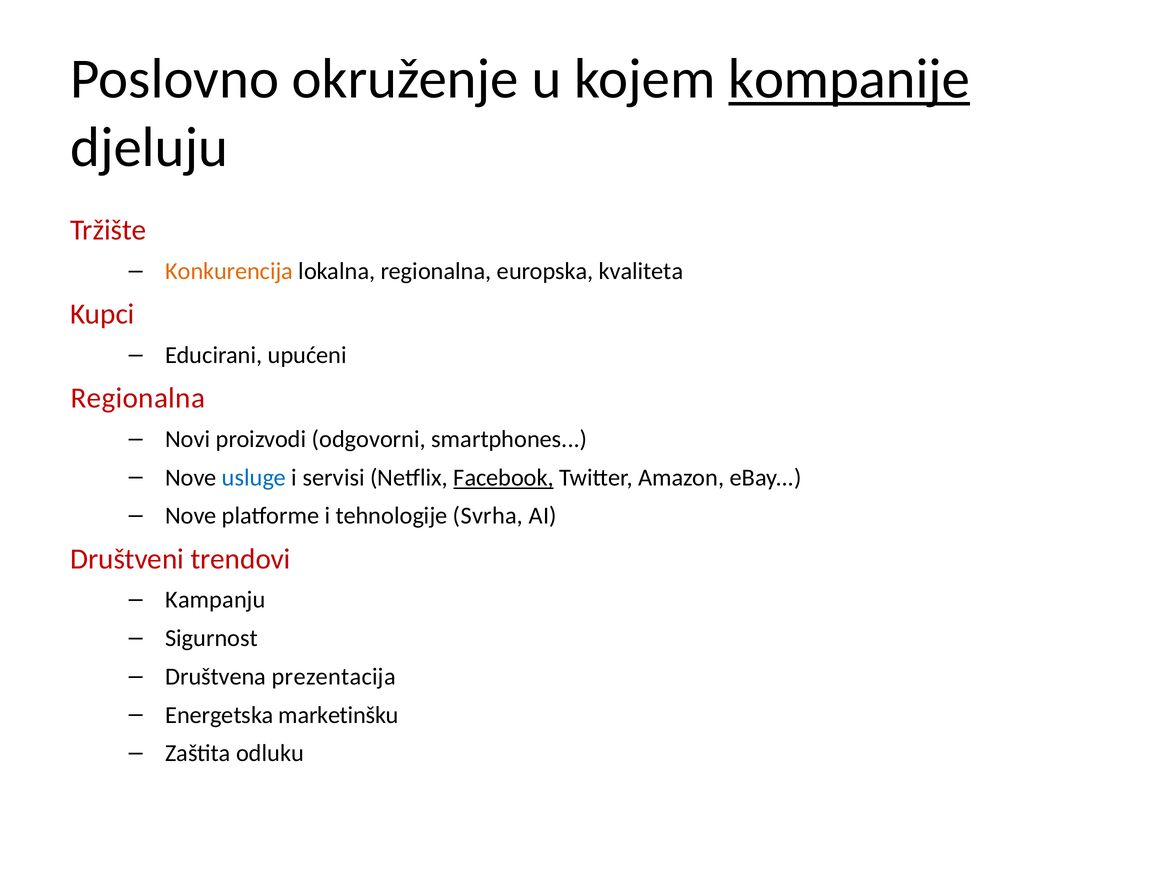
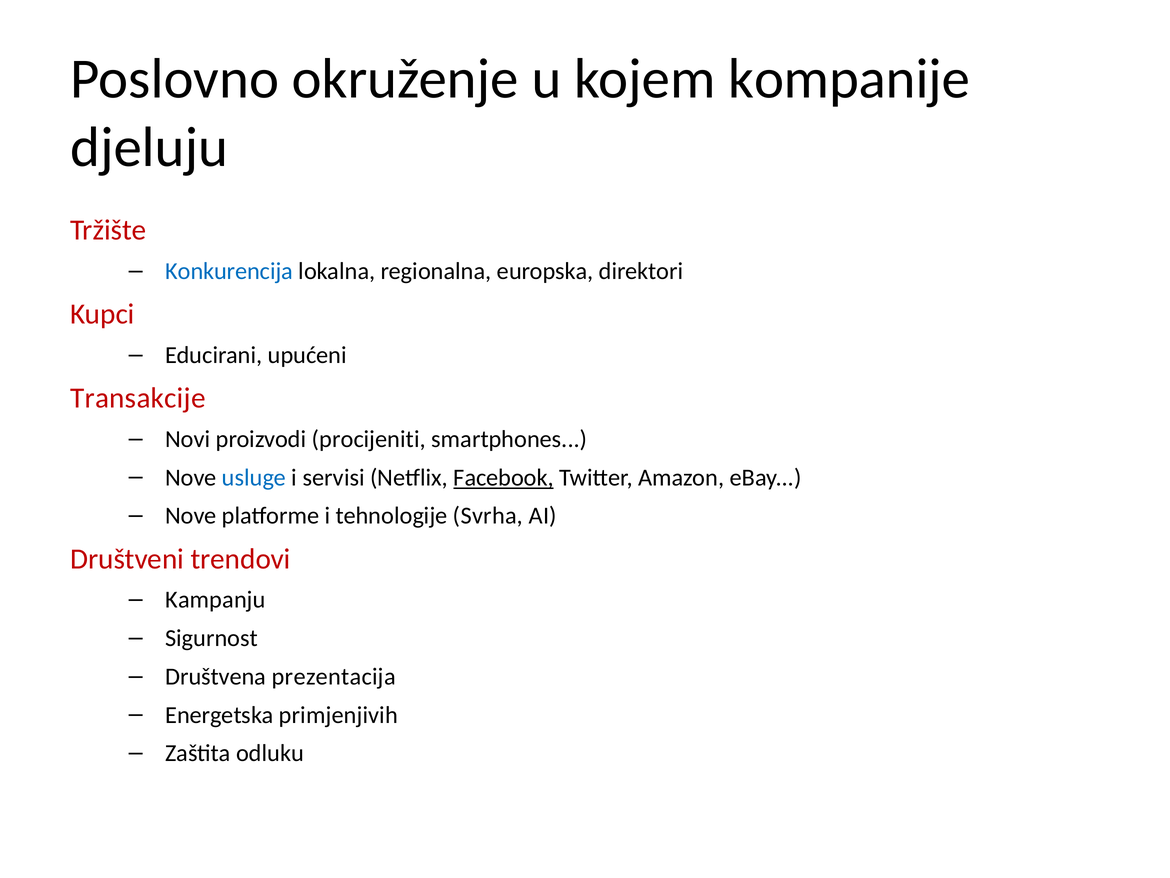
kompanije underline: present -> none
Konkurencija colour: orange -> blue
kvaliteta: kvaliteta -> direktori
Regionalna at (138, 398): Regionalna -> Transakcije
odgovorni: odgovorni -> procijeniti
marketinšku: marketinšku -> primjenjivih
